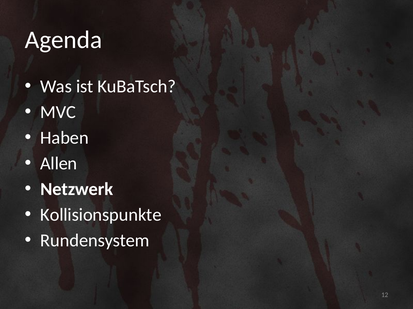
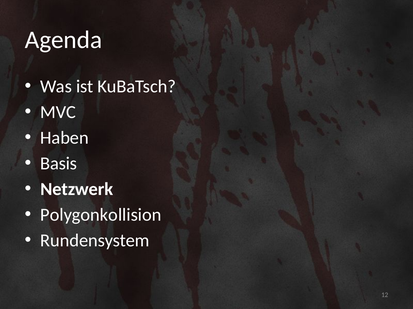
Allen: Allen -> Basis
Kollisionspunkte: Kollisionspunkte -> Polygonkollision
